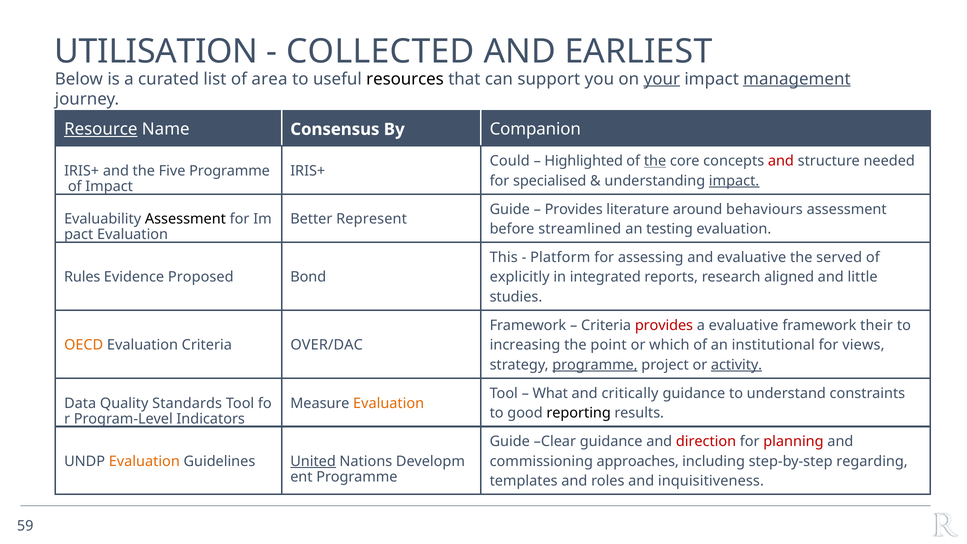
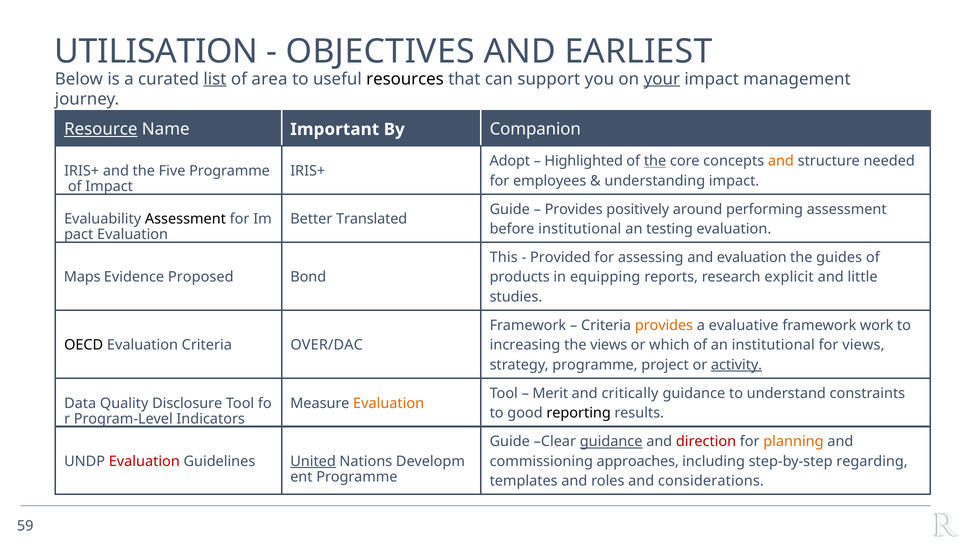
COLLECTED: COLLECTED -> OBJECTIVES
list underline: none -> present
management underline: present -> none
Consensus: Consensus -> Important
Could: Could -> Adopt
and at (781, 161) colour: red -> orange
specialised: specialised -> employees
impact at (734, 181) underline: present -> none
literature: literature -> positively
behaviours: behaviours -> performing
Represent: Represent -> Translated
before streamlined: streamlined -> institutional
Platform: Platform -> Provided
and evaluative: evaluative -> evaluation
served: served -> guides
Rules: Rules -> Maps
explicitly: explicitly -> products
integrated: integrated -> equipping
aligned: aligned -> explicit
provides at (664, 325) colour: red -> orange
their: their -> work
OECD colour: orange -> black
the point: point -> views
programme at (595, 365) underline: present -> none
What: What -> Merit
Standards: Standards -> Disclosure
guidance at (611, 442) underline: none -> present
planning colour: red -> orange
Evaluation at (144, 461) colour: orange -> red
inquisitiveness: inquisitiveness -> considerations
